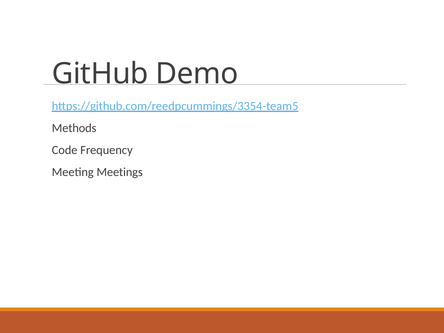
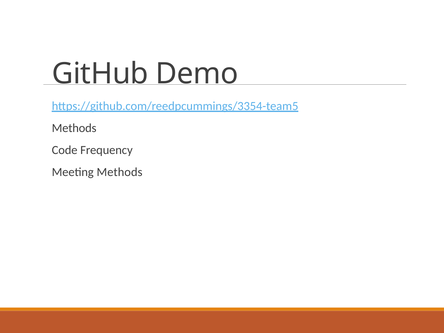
Meeting Meetings: Meetings -> Methods
